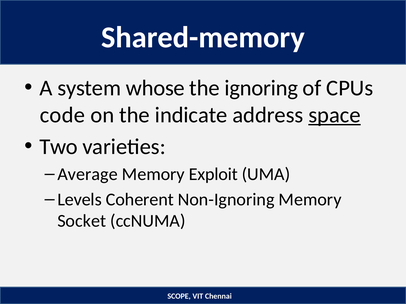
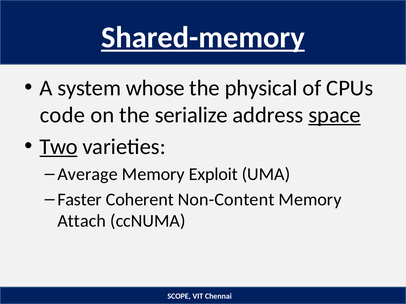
Shared-memory underline: none -> present
ignoring: ignoring -> physical
indicate: indicate -> serialize
Two underline: none -> present
Levels: Levels -> Faster
Non-Ignoring: Non-Ignoring -> Non-Content
Socket: Socket -> Attach
